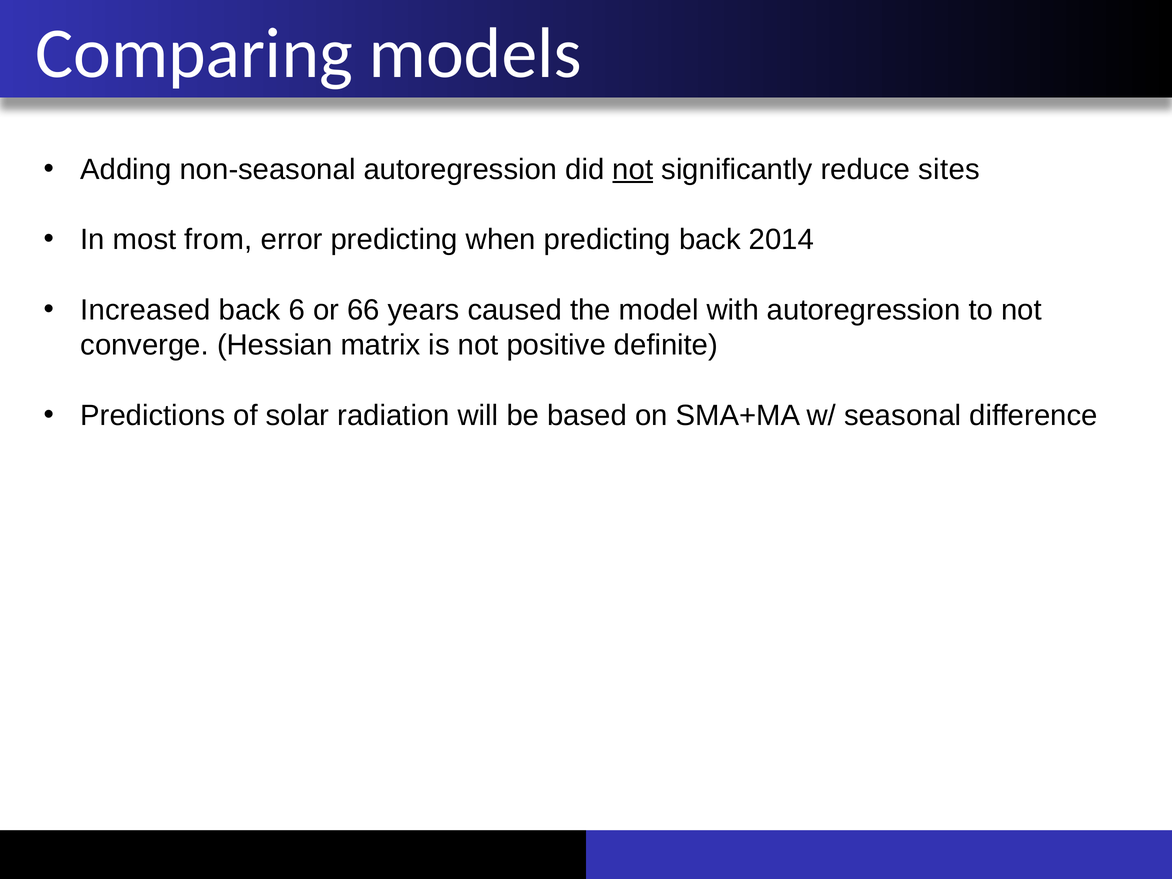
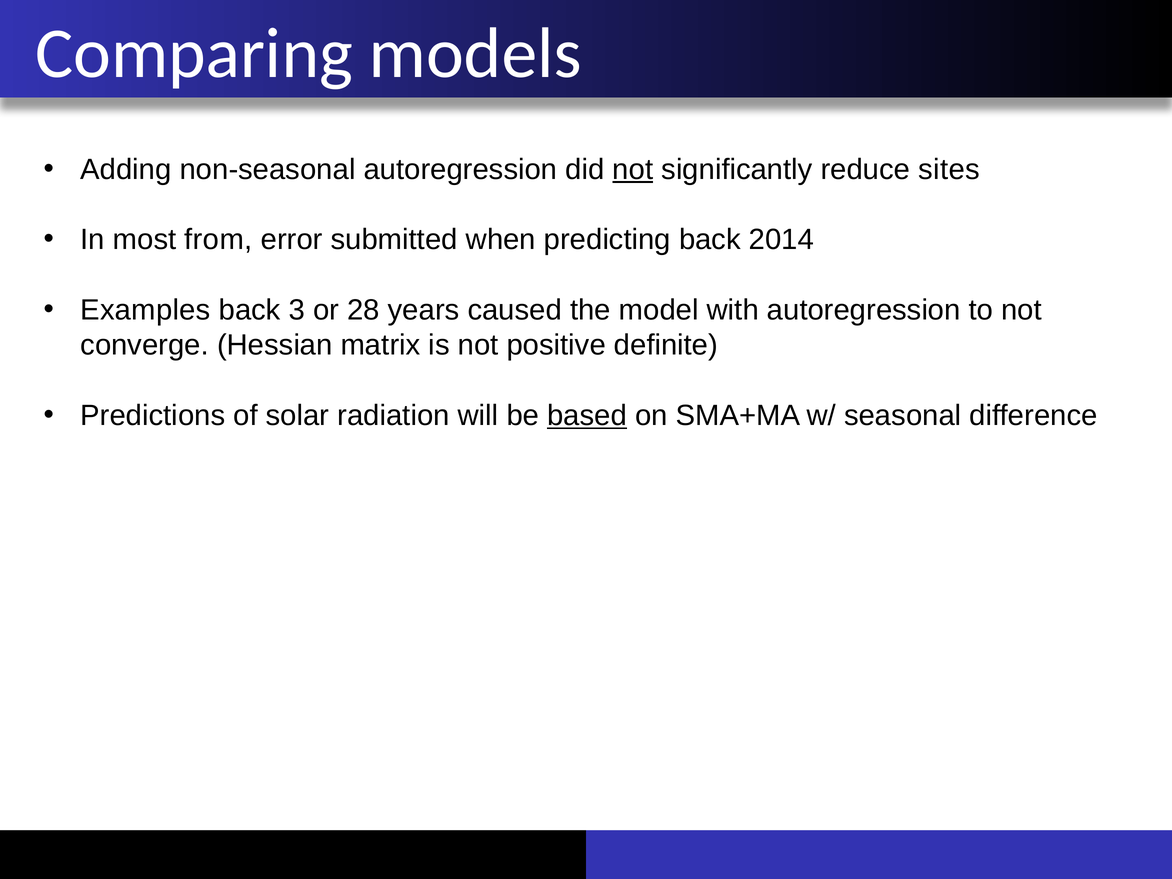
error predicting: predicting -> submitted
Increased: Increased -> Examples
6: 6 -> 3
66: 66 -> 28
based underline: none -> present
